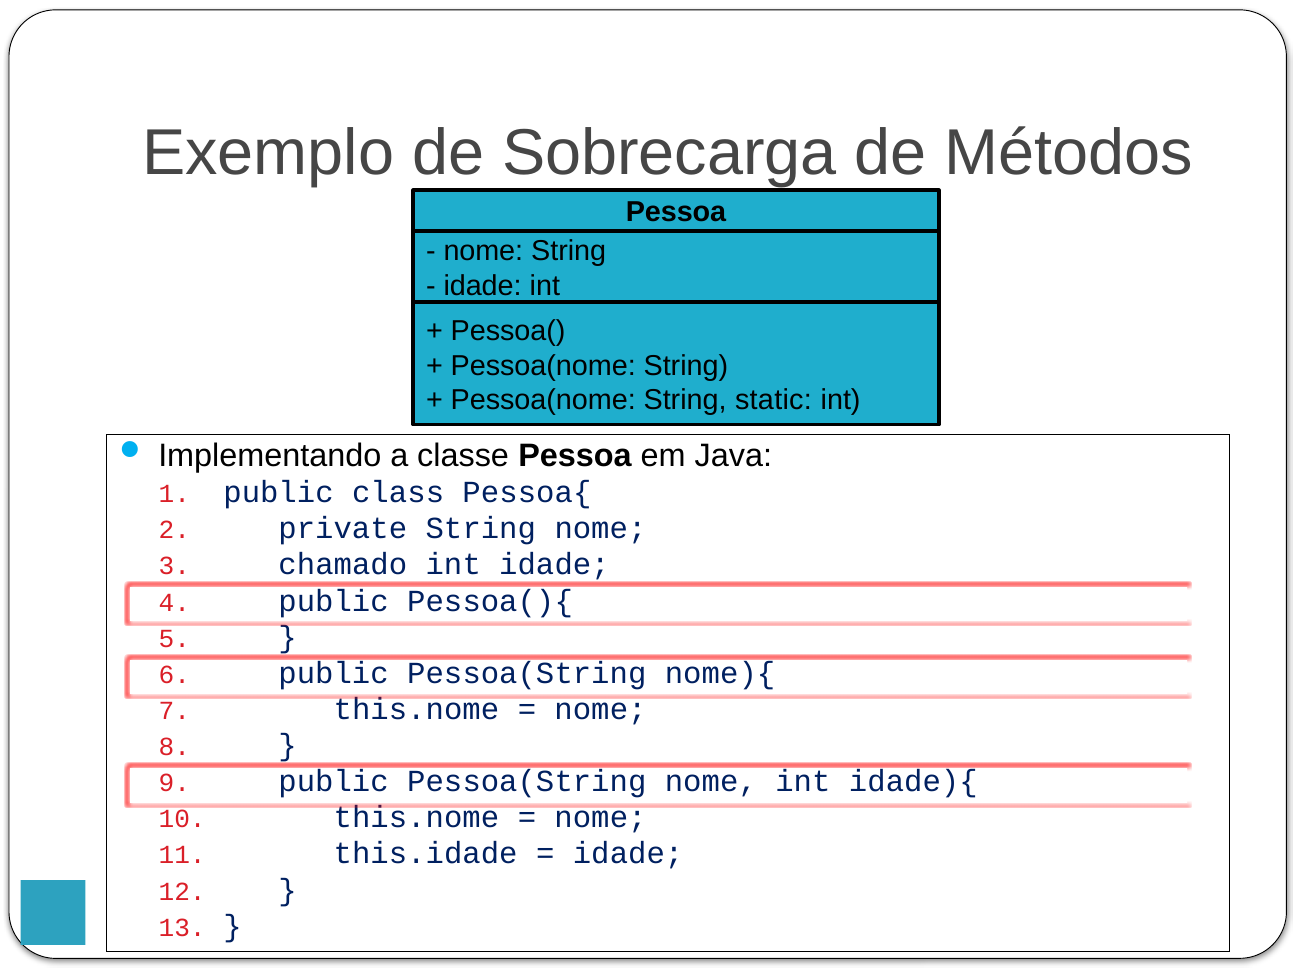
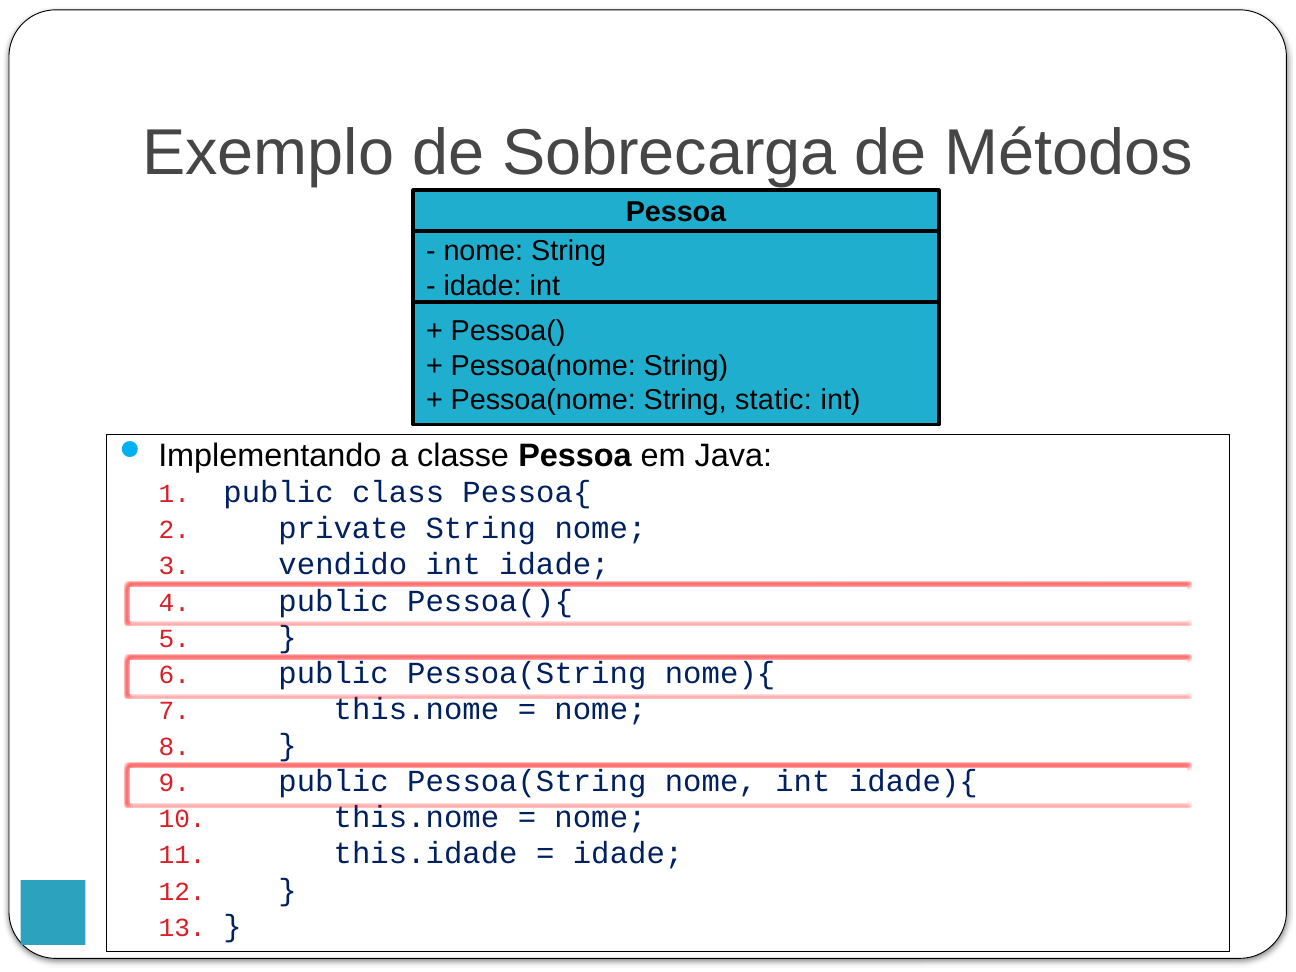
chamado: chamado -> vendido
